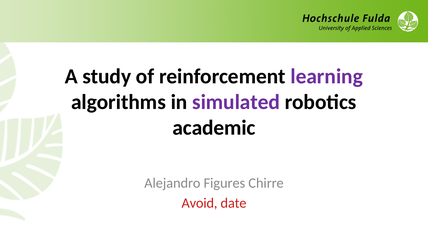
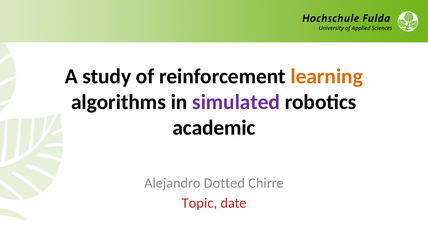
learning colour: purple -> orange
Figures: Figures -> Dotted
Avoid: Avoid -> Topic
